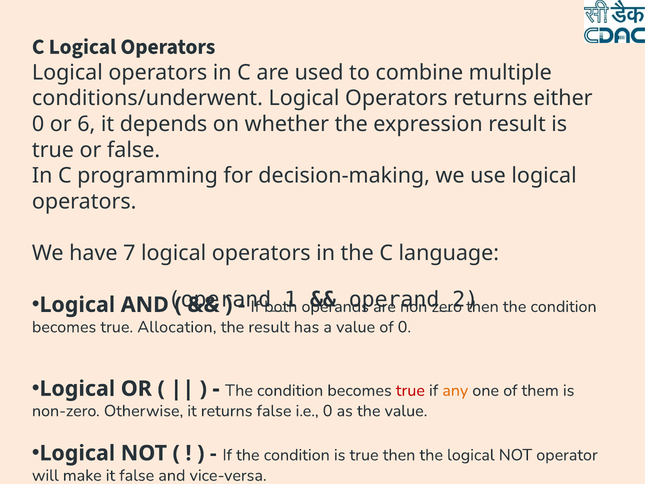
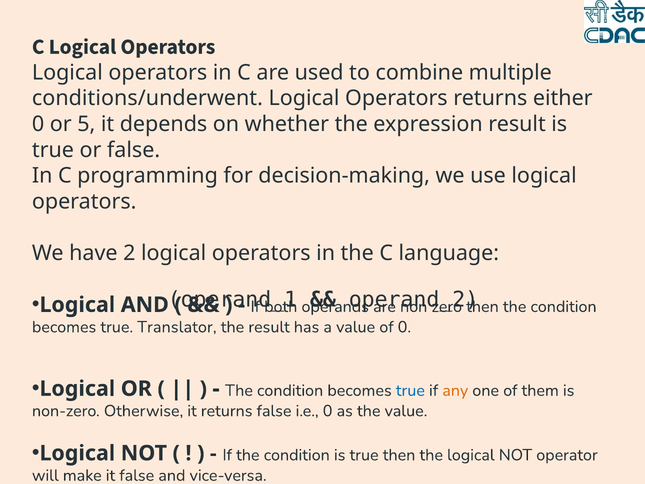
6: 6 -> 5
7: 7 -> 2
Allocation: Allocation -> Translator
true at (410, 390) colour: red -> blue
